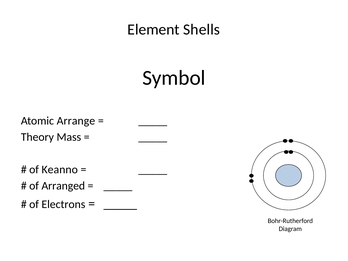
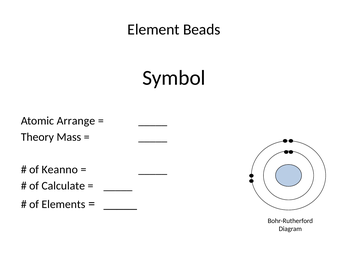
Shells: Shells -> Beads
Arranged: Arranged -> Calculate
Electrons: Electrons -> Elements
